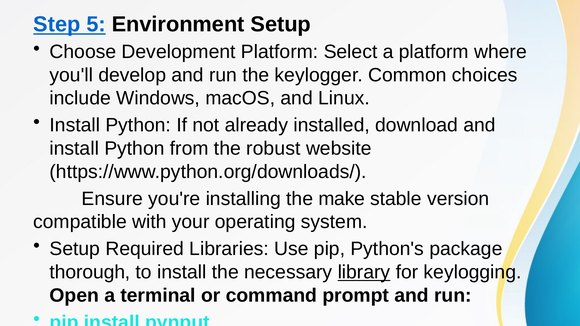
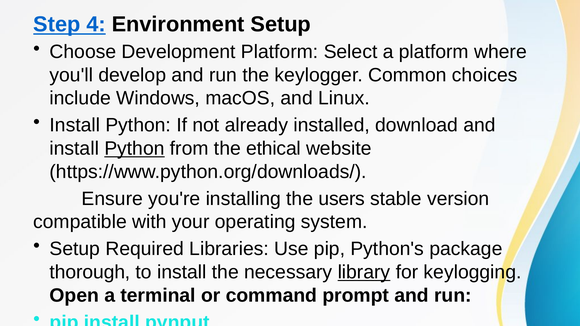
5: 5 -> 4
Python at (134, 149) underline: none -> present
robust: robust -> ethical
make: make -> users
